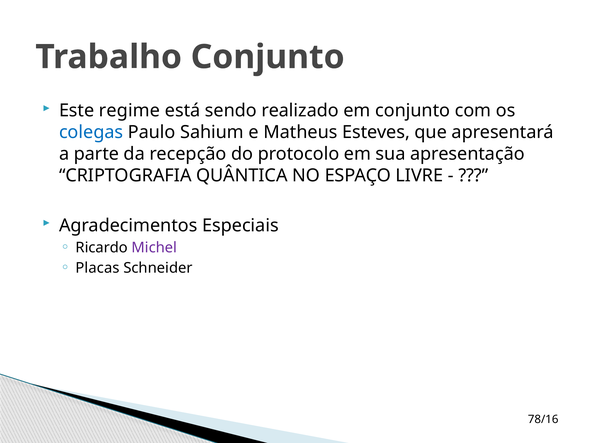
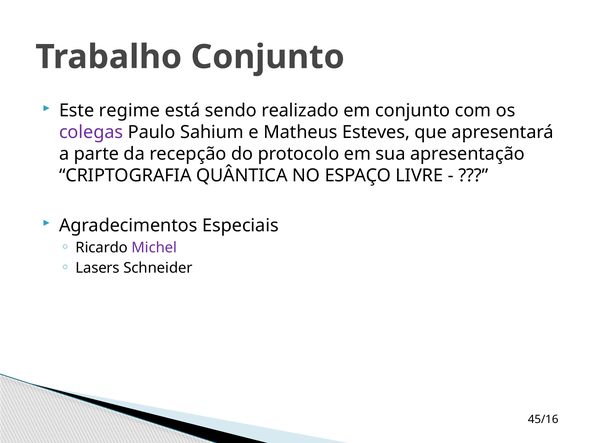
colegas colour: blue -> purple
Placas: Placas -> Lasers
78/16: 78/16 -> 45/16
